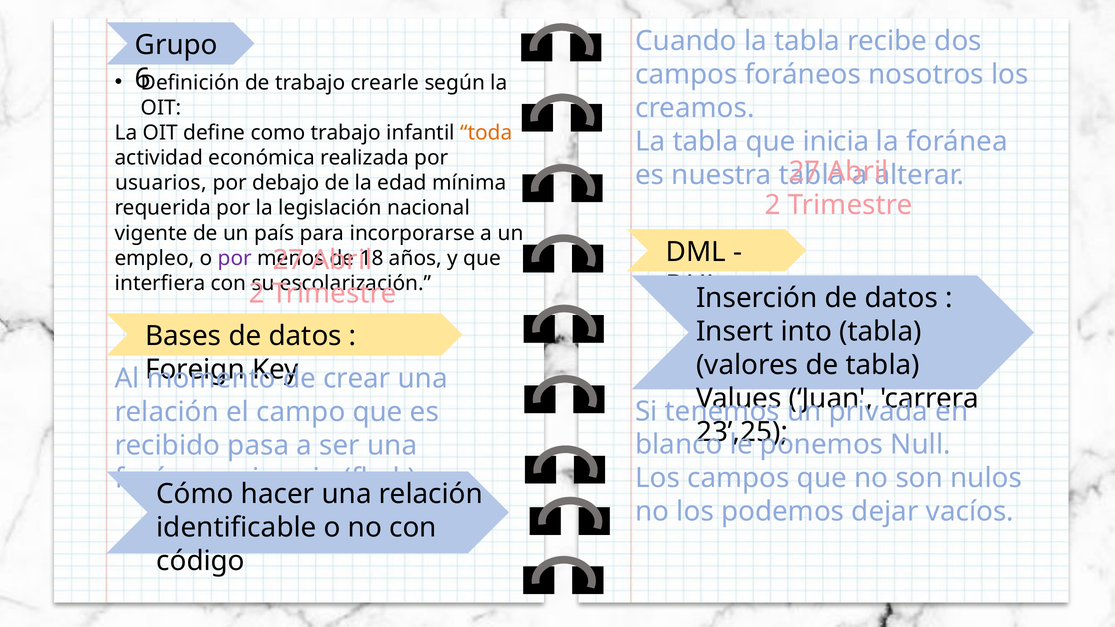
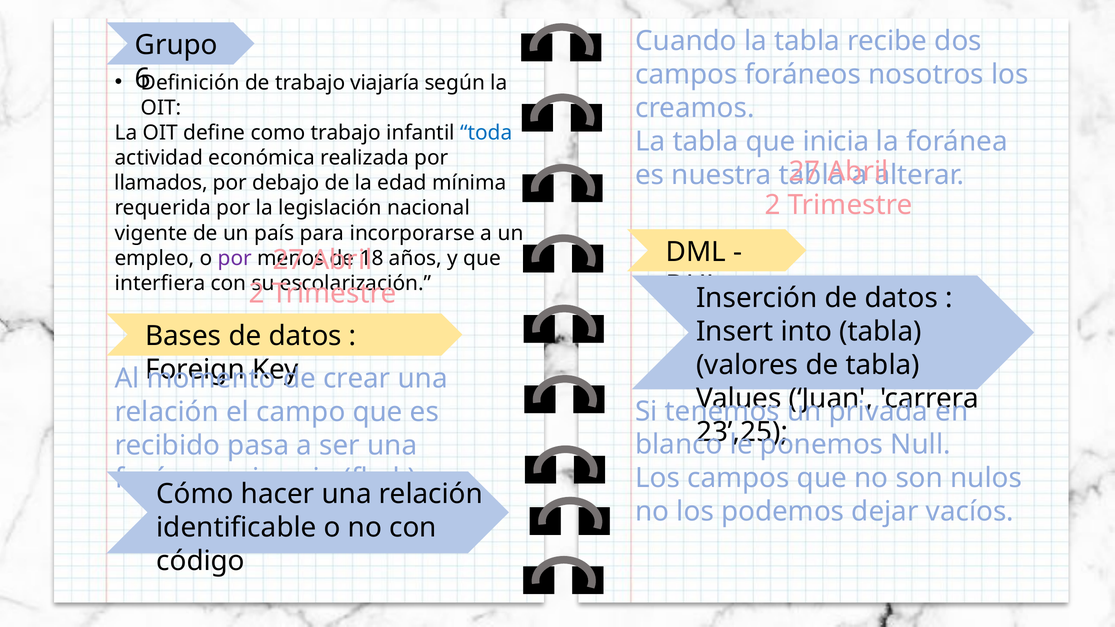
crearle: crearle -> viajaría
toda colour: orange -> blue
usuarios: usuarios -> llamados
